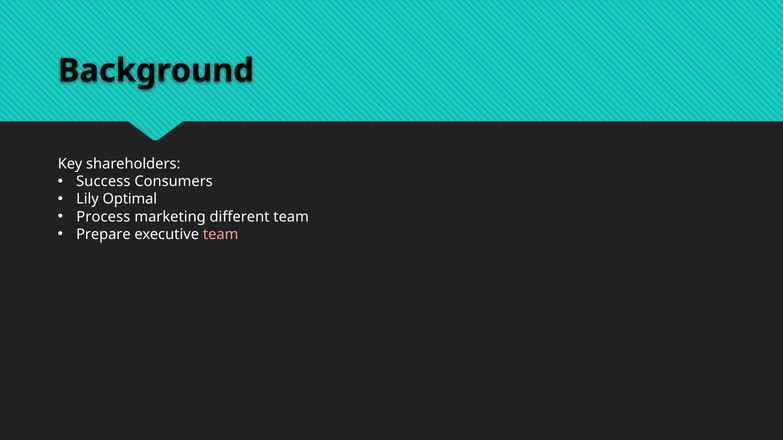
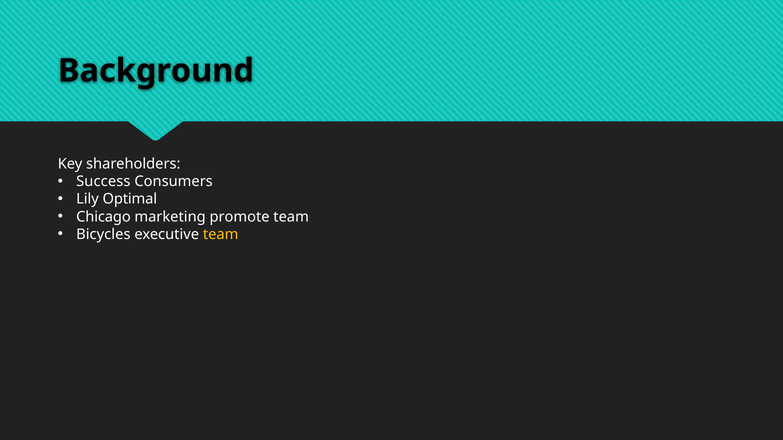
Process: Process -> Chicago
different: different -> promote
Prepare: Prepare -> Bicycles
team at (221, 235) colour: pink -> yellow
